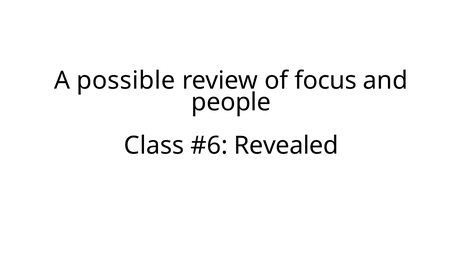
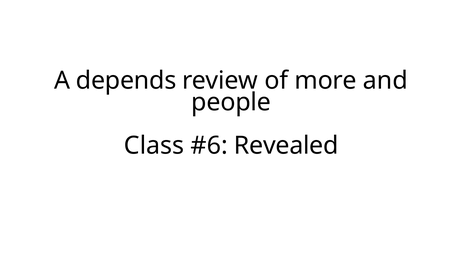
possible: possible -> depends
focus: focus -> more
